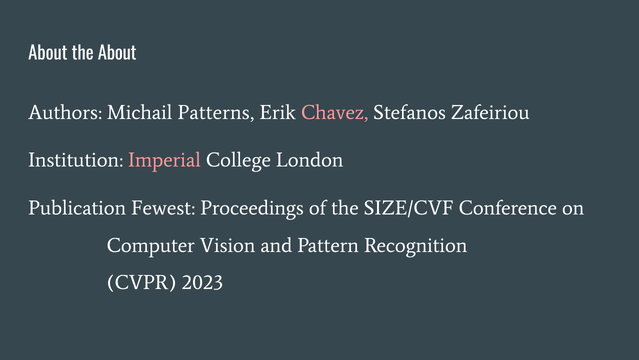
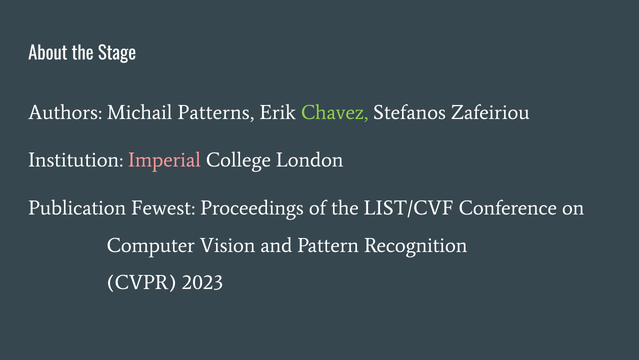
the About: About -> Stage
Chavez colour: pink -> light green
SIZE/CVF: SIZE/CVF -> LIST/CVF
